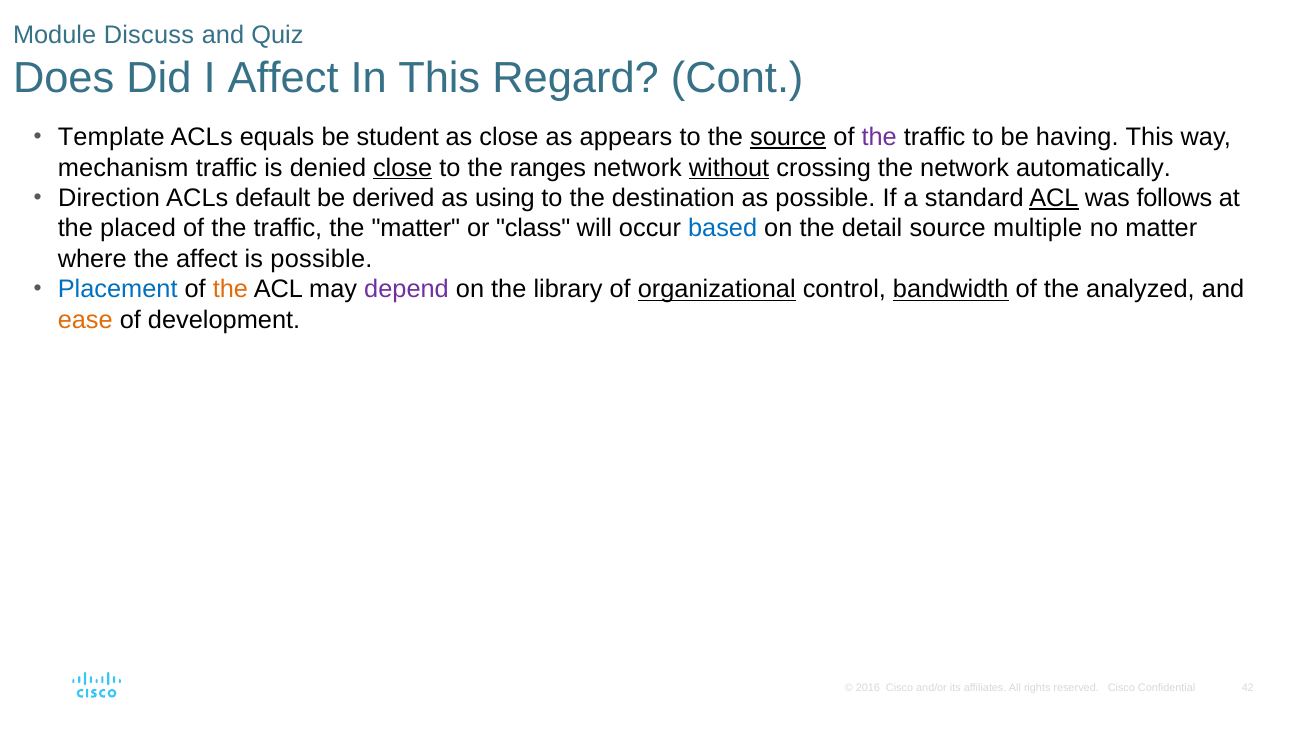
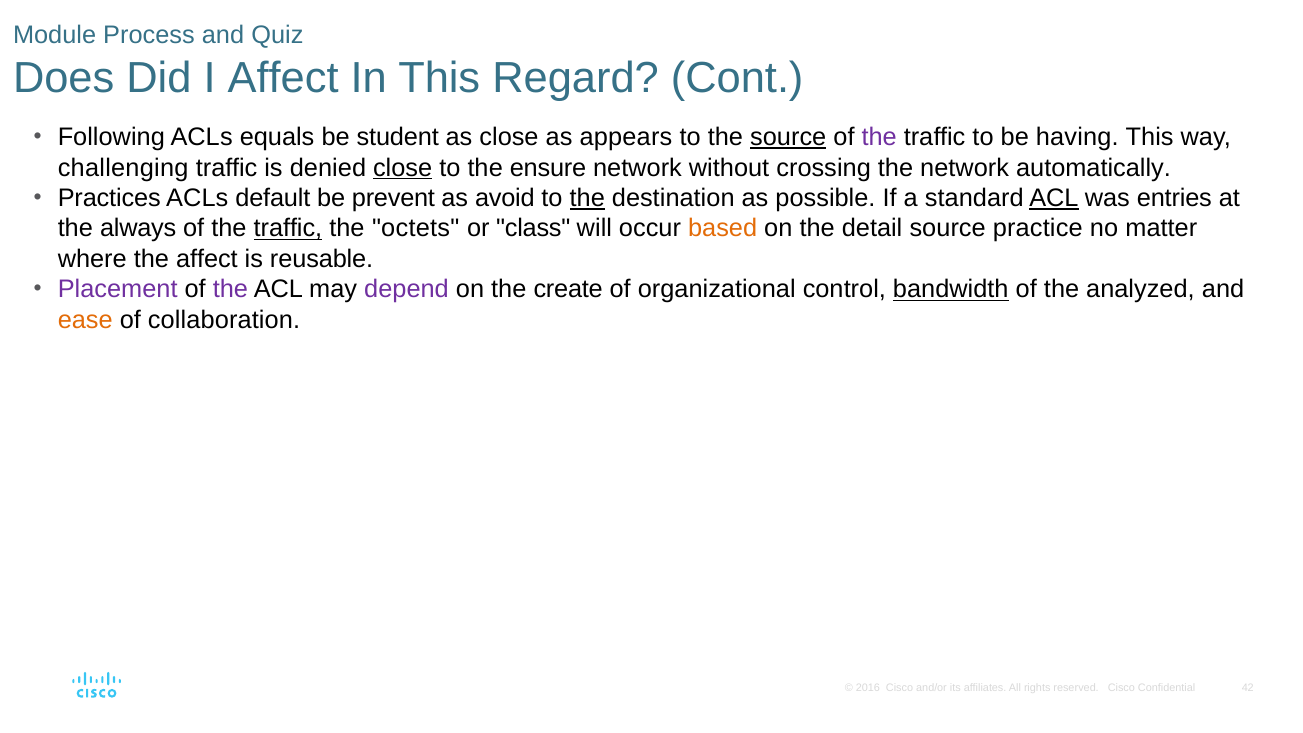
Discuss: Discuss -> Process
Template: Template -> Following
mechanism: mechanism -> challenging
ranges: ranges -> ensure
without underline: present -> none
Direction: Direction -> Practices
derived: derived -> prevent
using: using -> avoid
the at (587, 198) underline: none -> present
follows: follows -> entries
placed: placed -> always
traffic at (288, 229) underline: none -> present
the matter: matter -> octets
based colour: blue -> orange
multiple: multiple -> practice
is possible: possible -> reusable
Placement colour: blue -> purple
the at (230, 289) colour: orange -> purple
library: library -> create
organizational underline: present -> none
development: development -> collaboration
